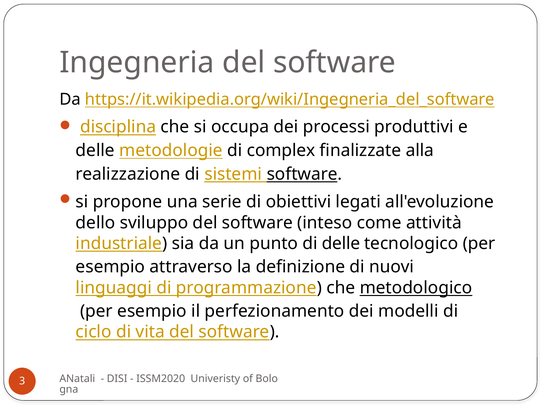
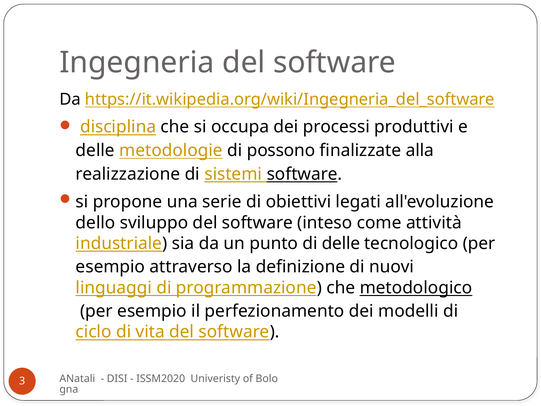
complex: complex -> possono
